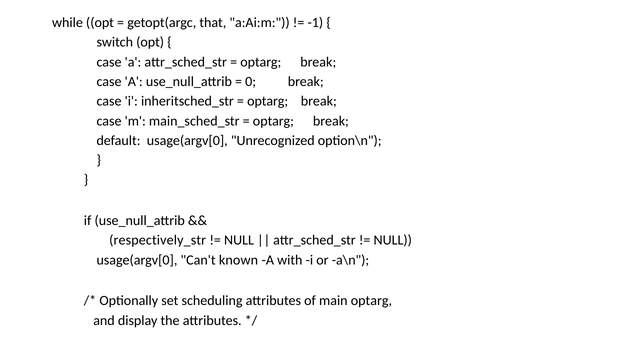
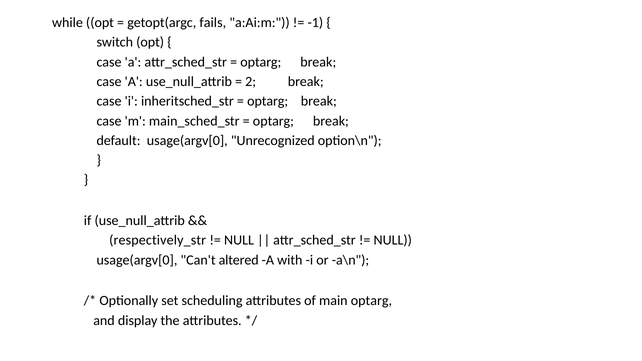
that: that -> fails
0: 0 -> 2
known: known -> altered
